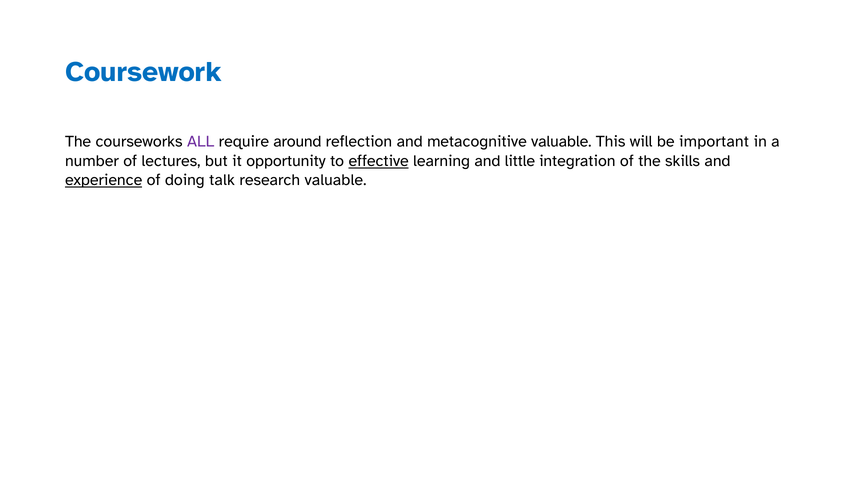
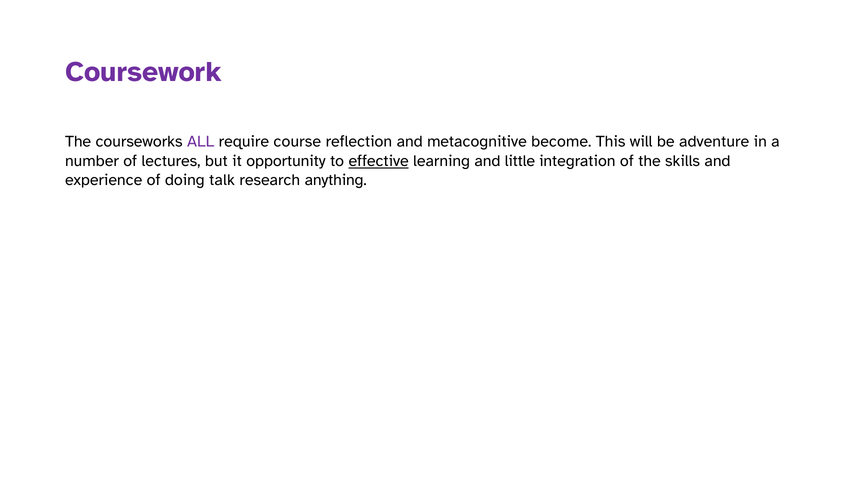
Coursework colour: blue -> purple
around: around -> course
metacognitive valuable: valuable -> become
important: important -> adventure
experience underline: present -> none
research valuable: valuable -> anything
